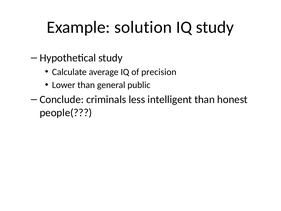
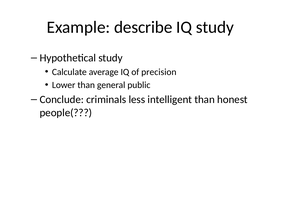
solution: solution -> describe
